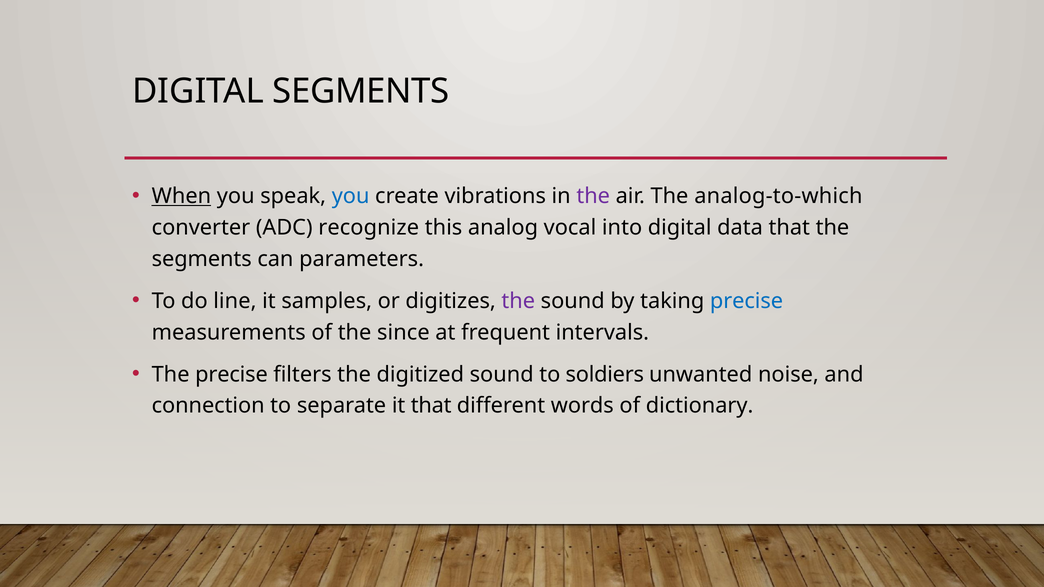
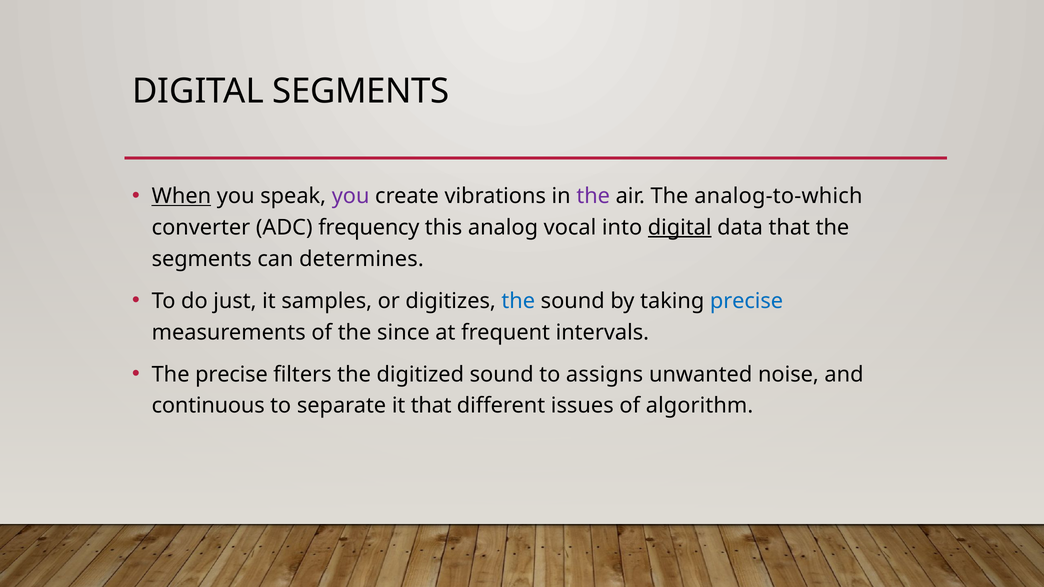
you at (351, 196) colour: blue -> purple
recognize: recognize -> frequency
digital at (680, 228) underline: none -> present
parameters: parameters -> determines
line: line -> just
the at (518, 301) colour: purple -> blue
soldiers: soldiers -> assigns
connection: connection -> continuous
words: words -> issues
dictionary: dictionary -> algorithm
